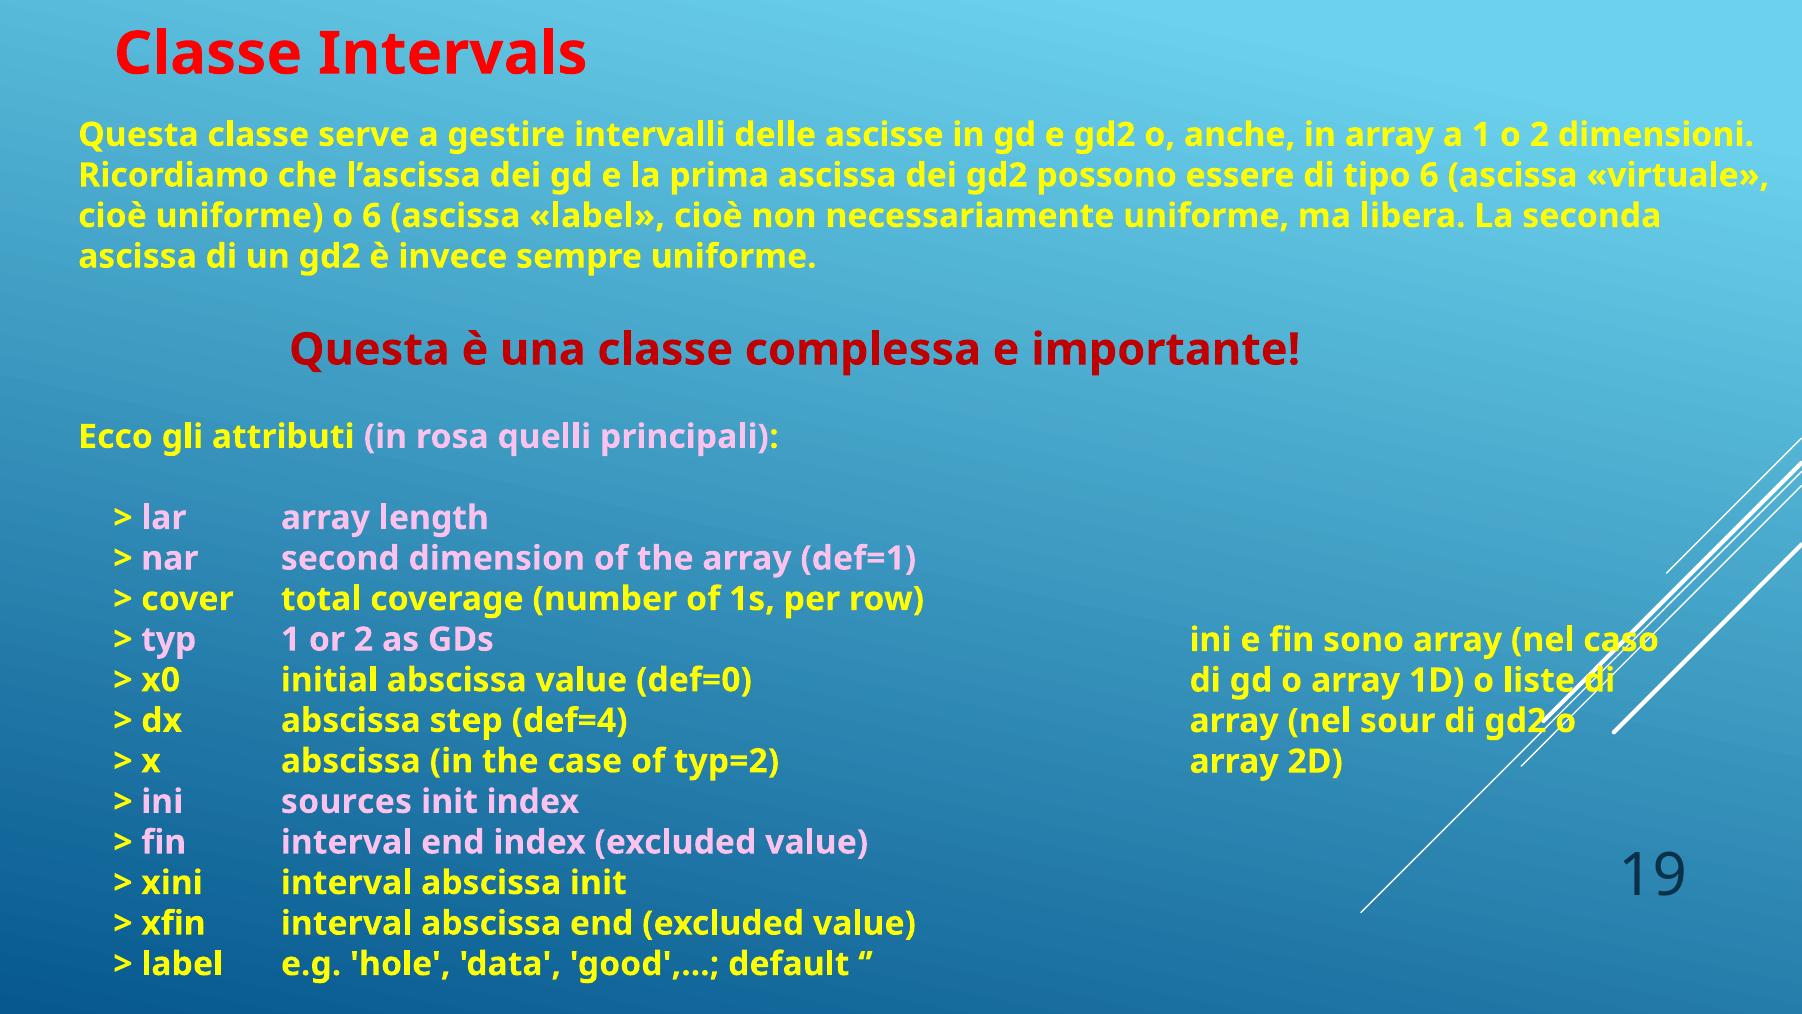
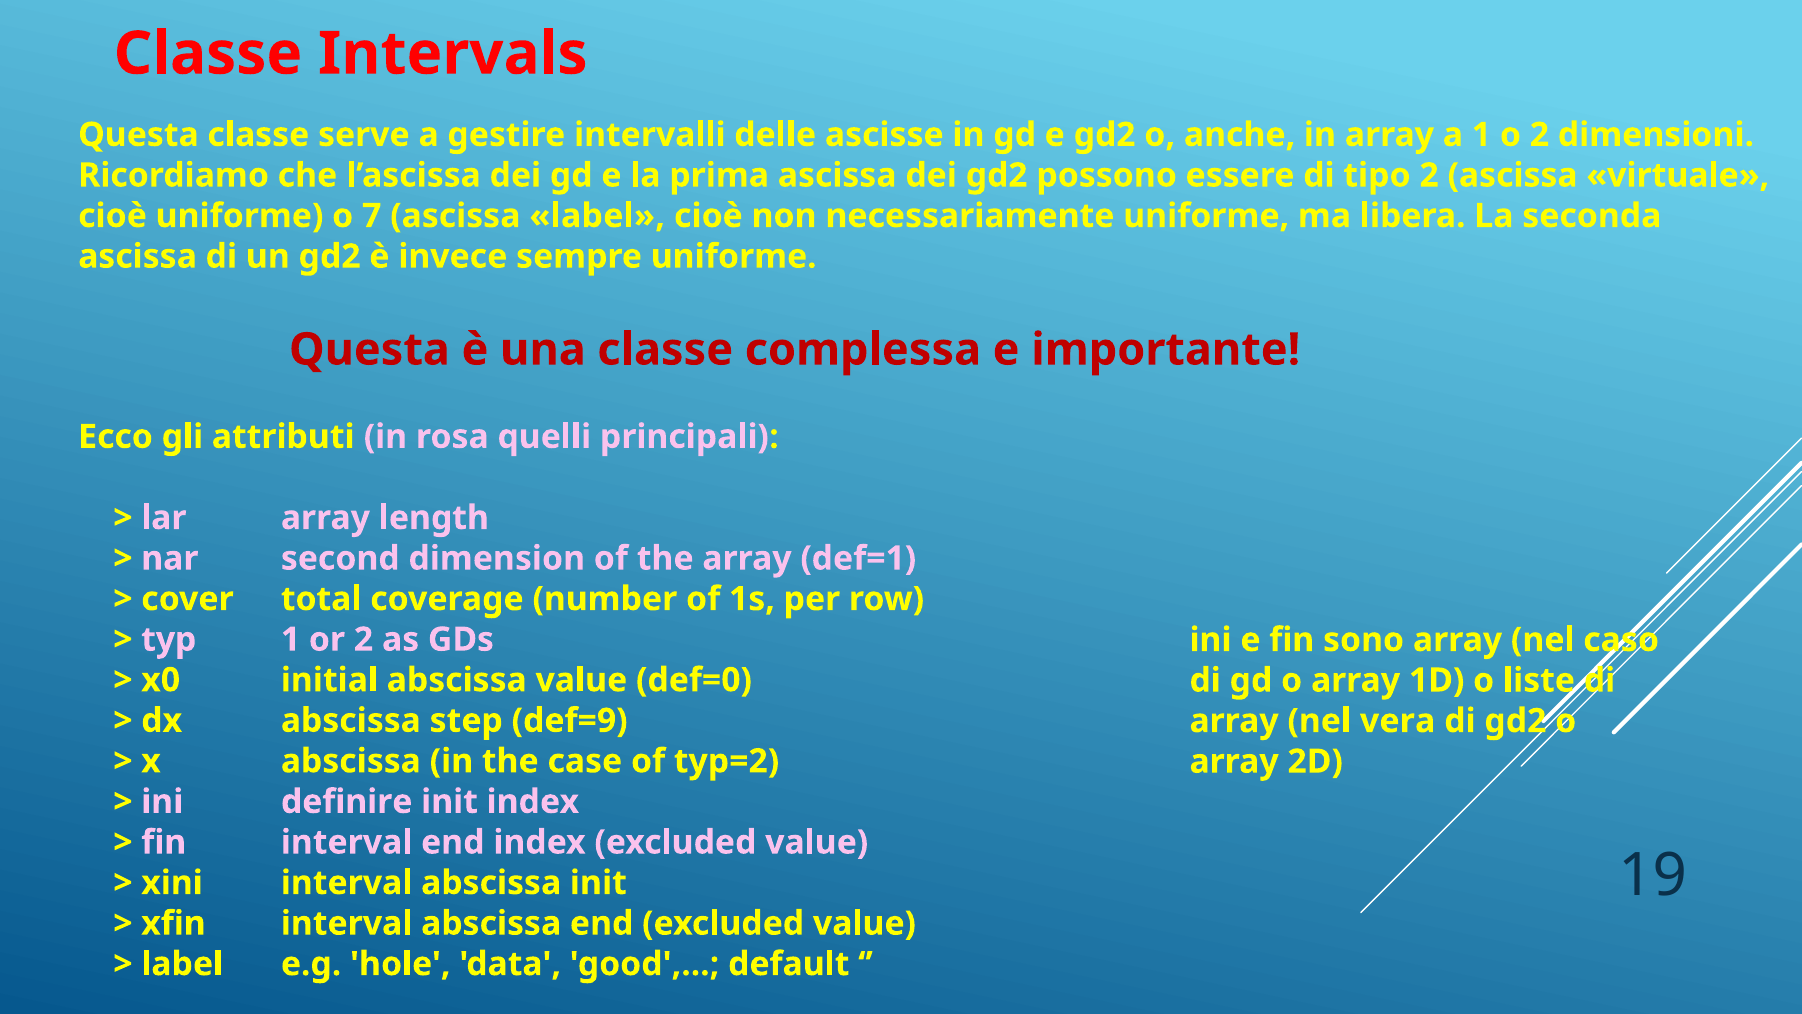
tipo 6: 6 -> 2
o 6: 6 -> 7
def=4: def=4 -> def=9
sour: sour -> vera
sources: sources -> definire
